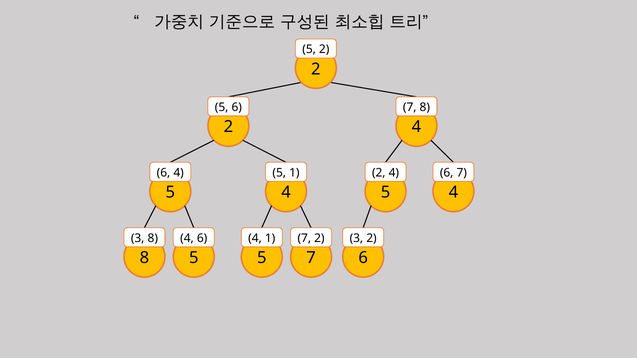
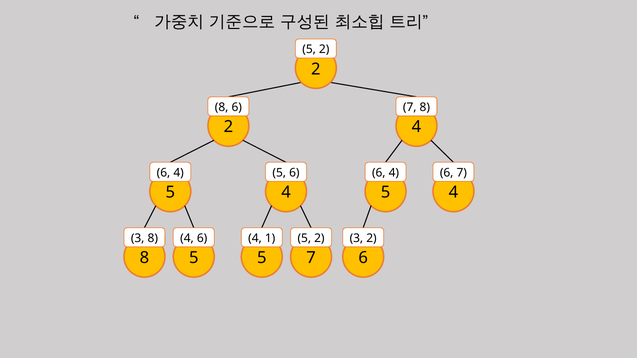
5 at (222, 107): 5 -> 8
1 at (294, 173): 1 -> 6
2 at (379, 173): 2 -> 6
7 at (304, 238): 7 -> 5
